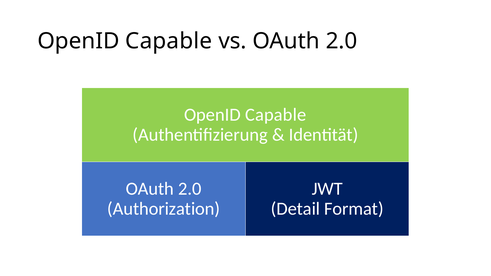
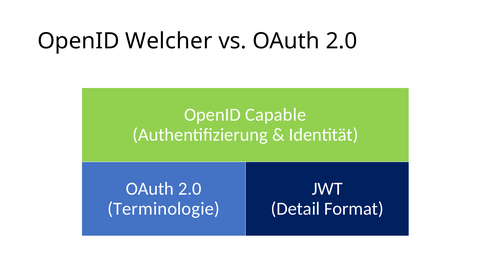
Capable at (169, 41): Capable -> Welcher
Authorization: Authorization -> Terminologie
